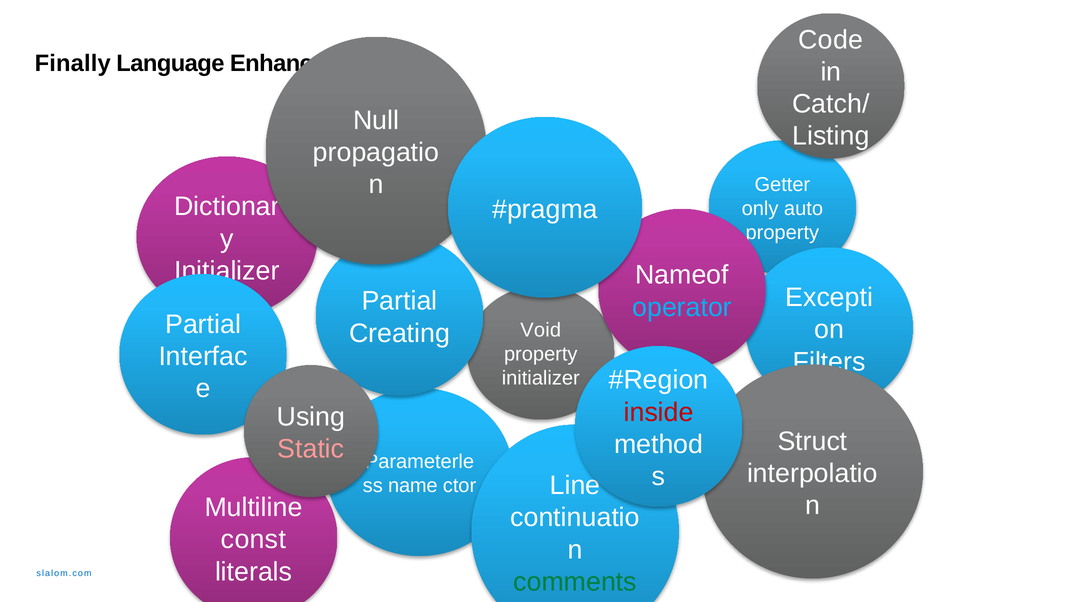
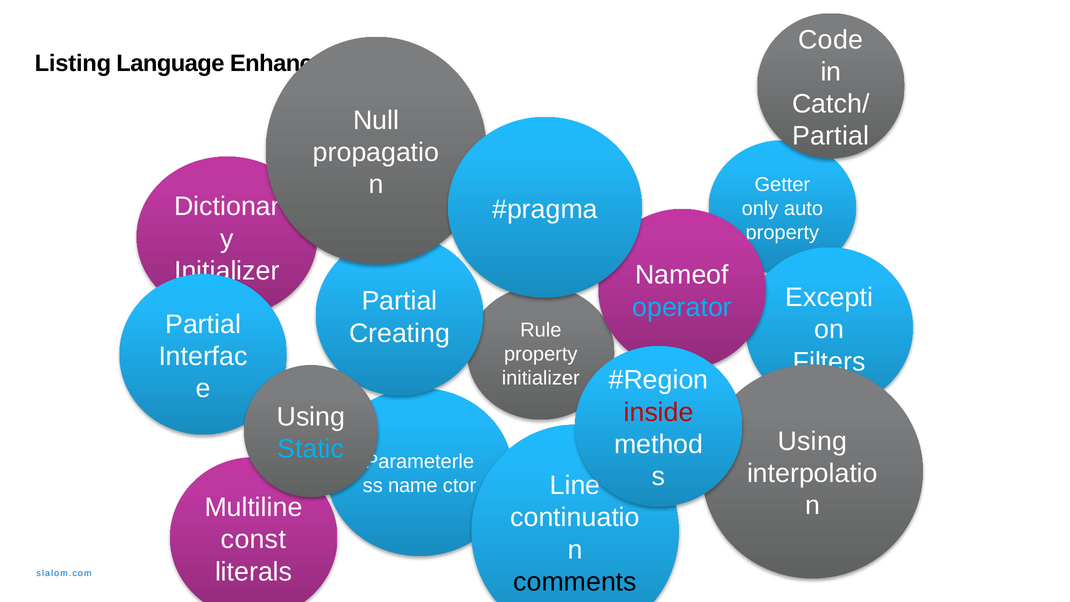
Finally: Finally -> Listing
Listing at (831, 136): Listing -> Partial
Void: Void -> Rule
Struct at (812, 441): Struct -> Using
Static colour: pink -> light blue
comments colour: green -> black
